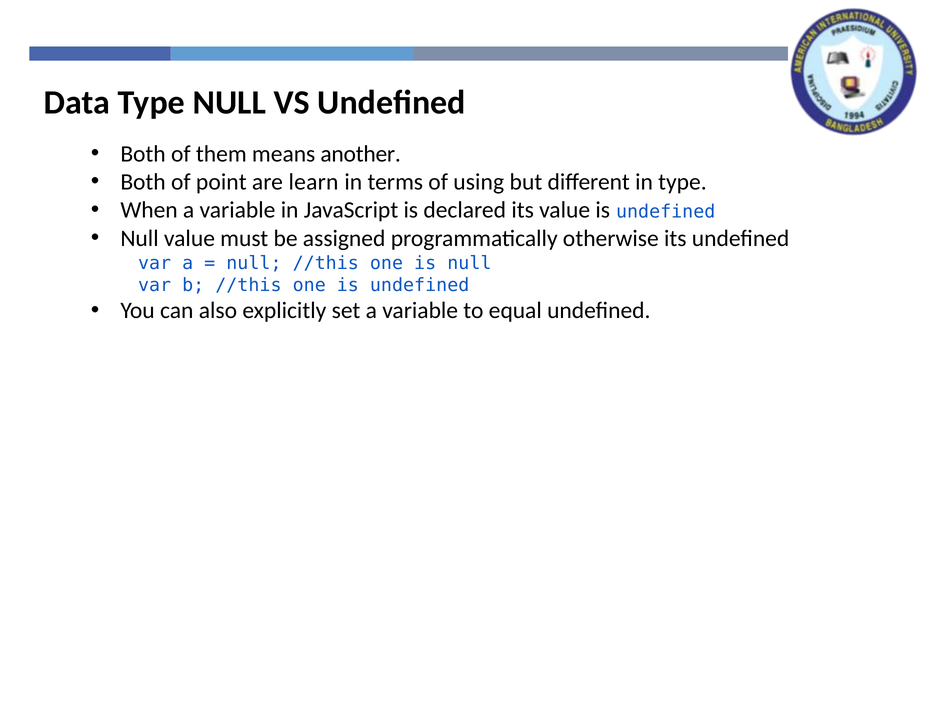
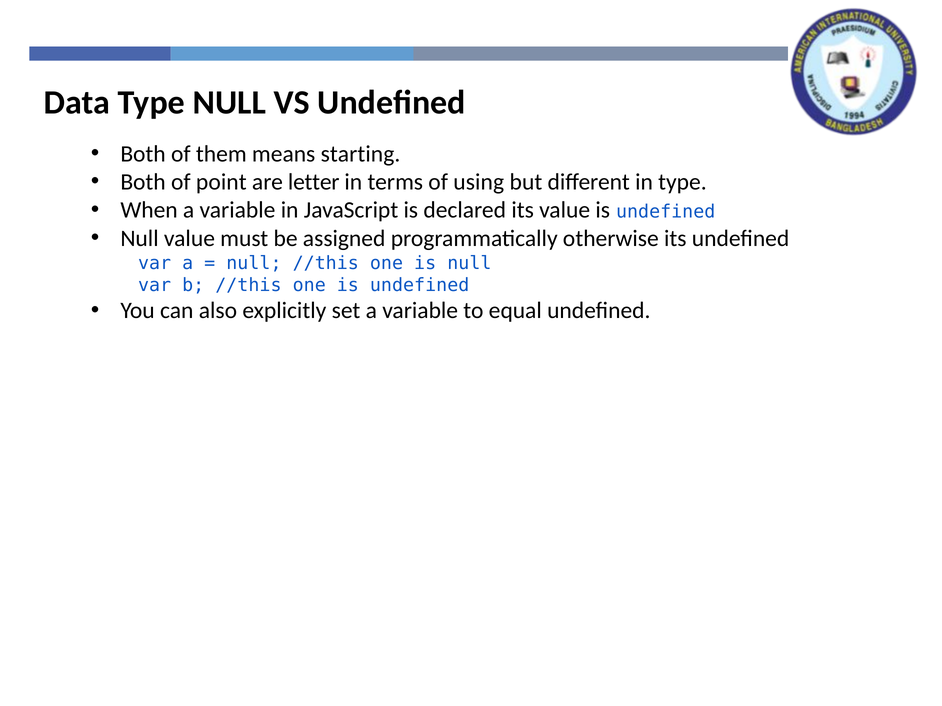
another: another -> starting
learn: learn -> letter
